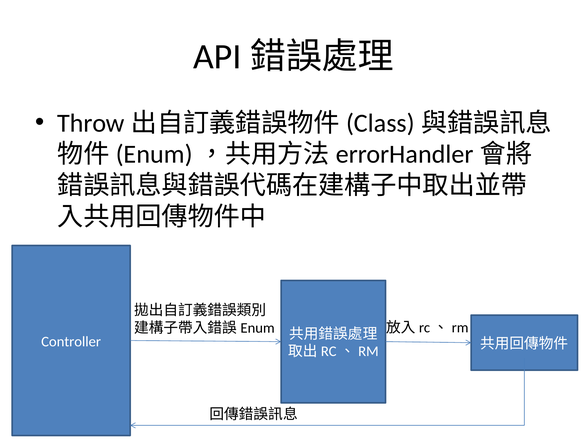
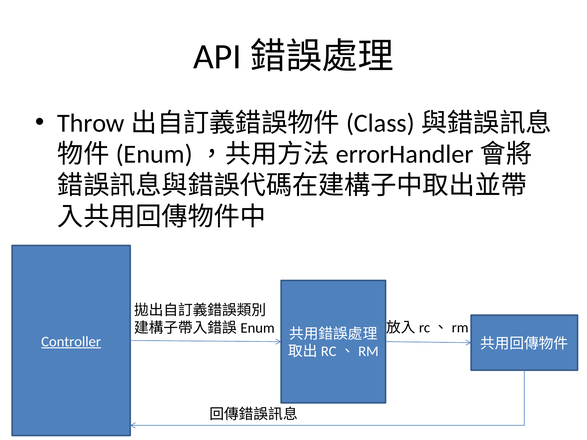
Controller underline: none -> present
